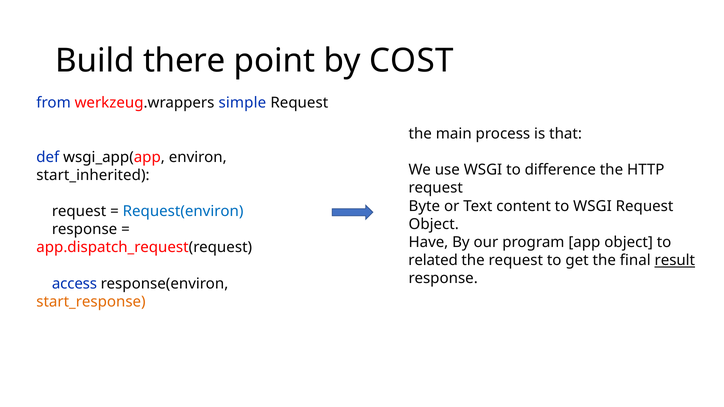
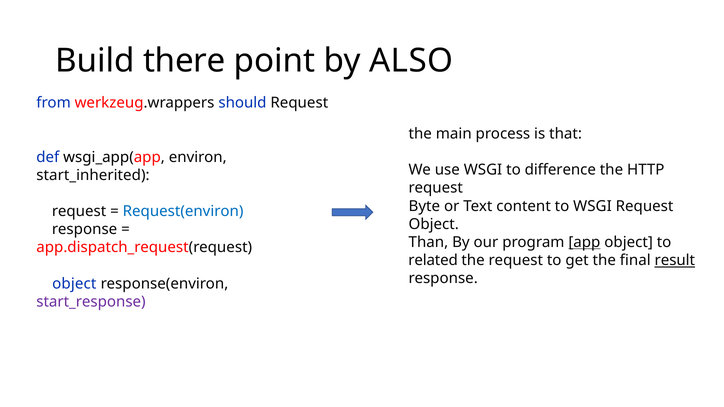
COST: COST -> ALSO
simple: simple -> should
Have: Have -> Than
app underline: none -> present
access at (74, 284): access -> object
start_response colour: orange -> purple
